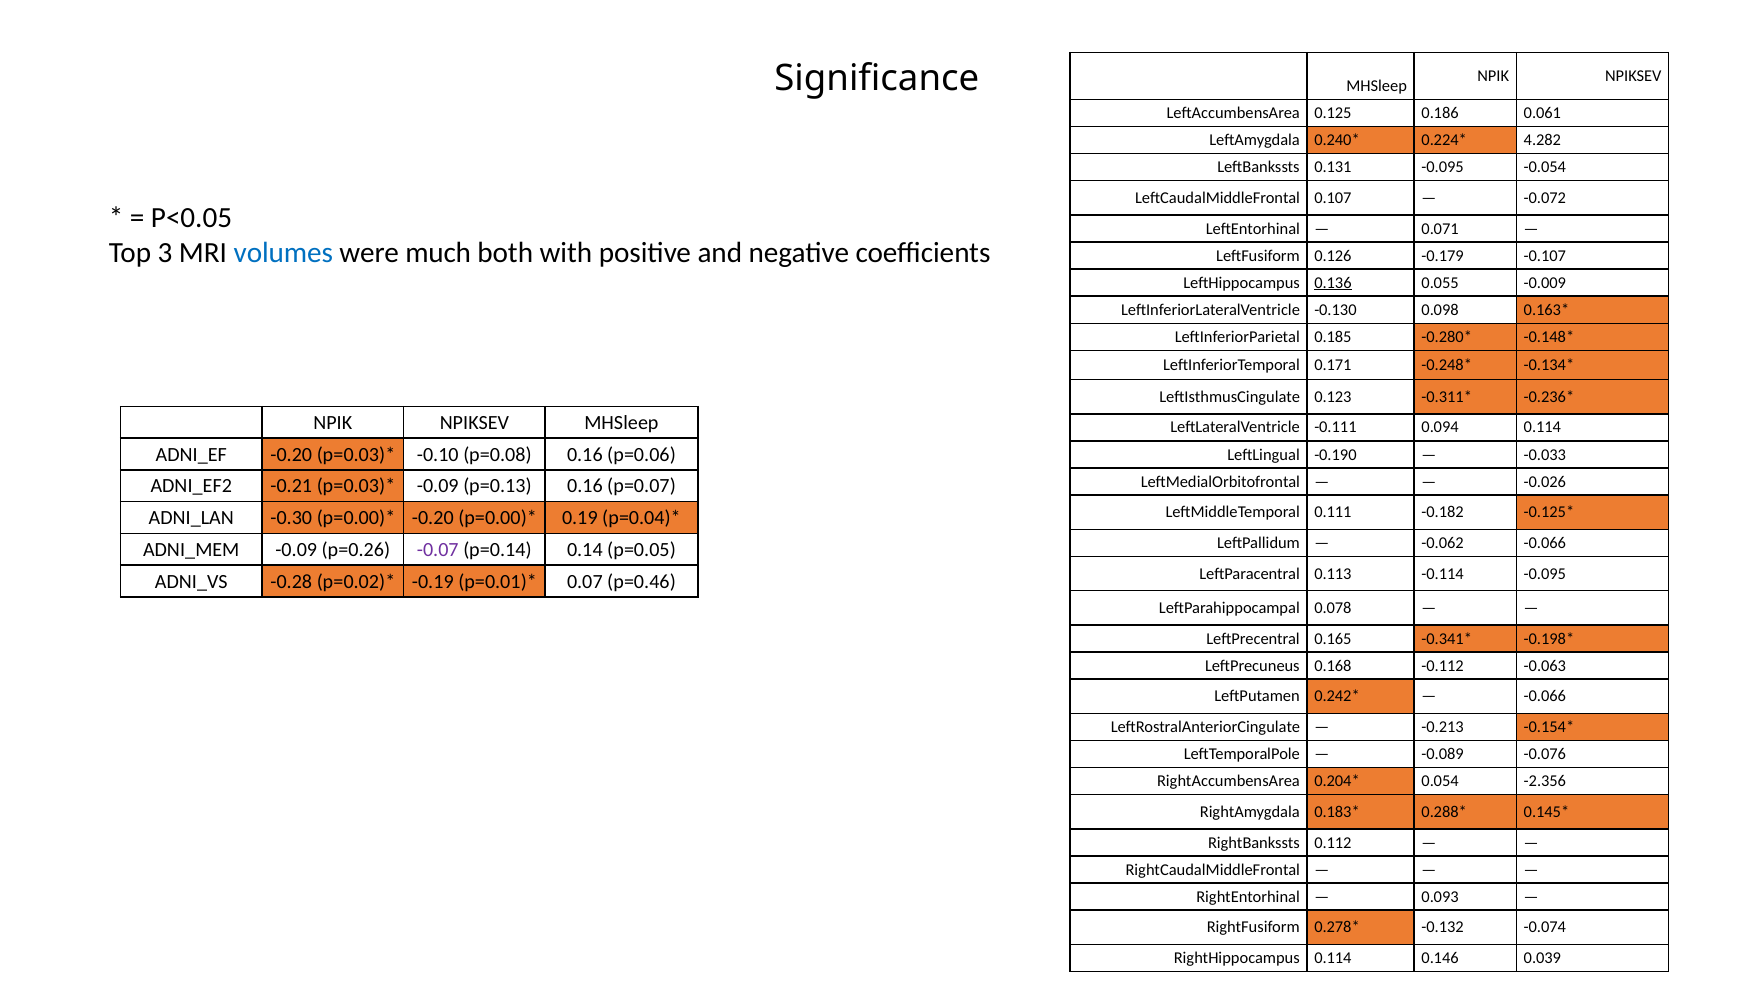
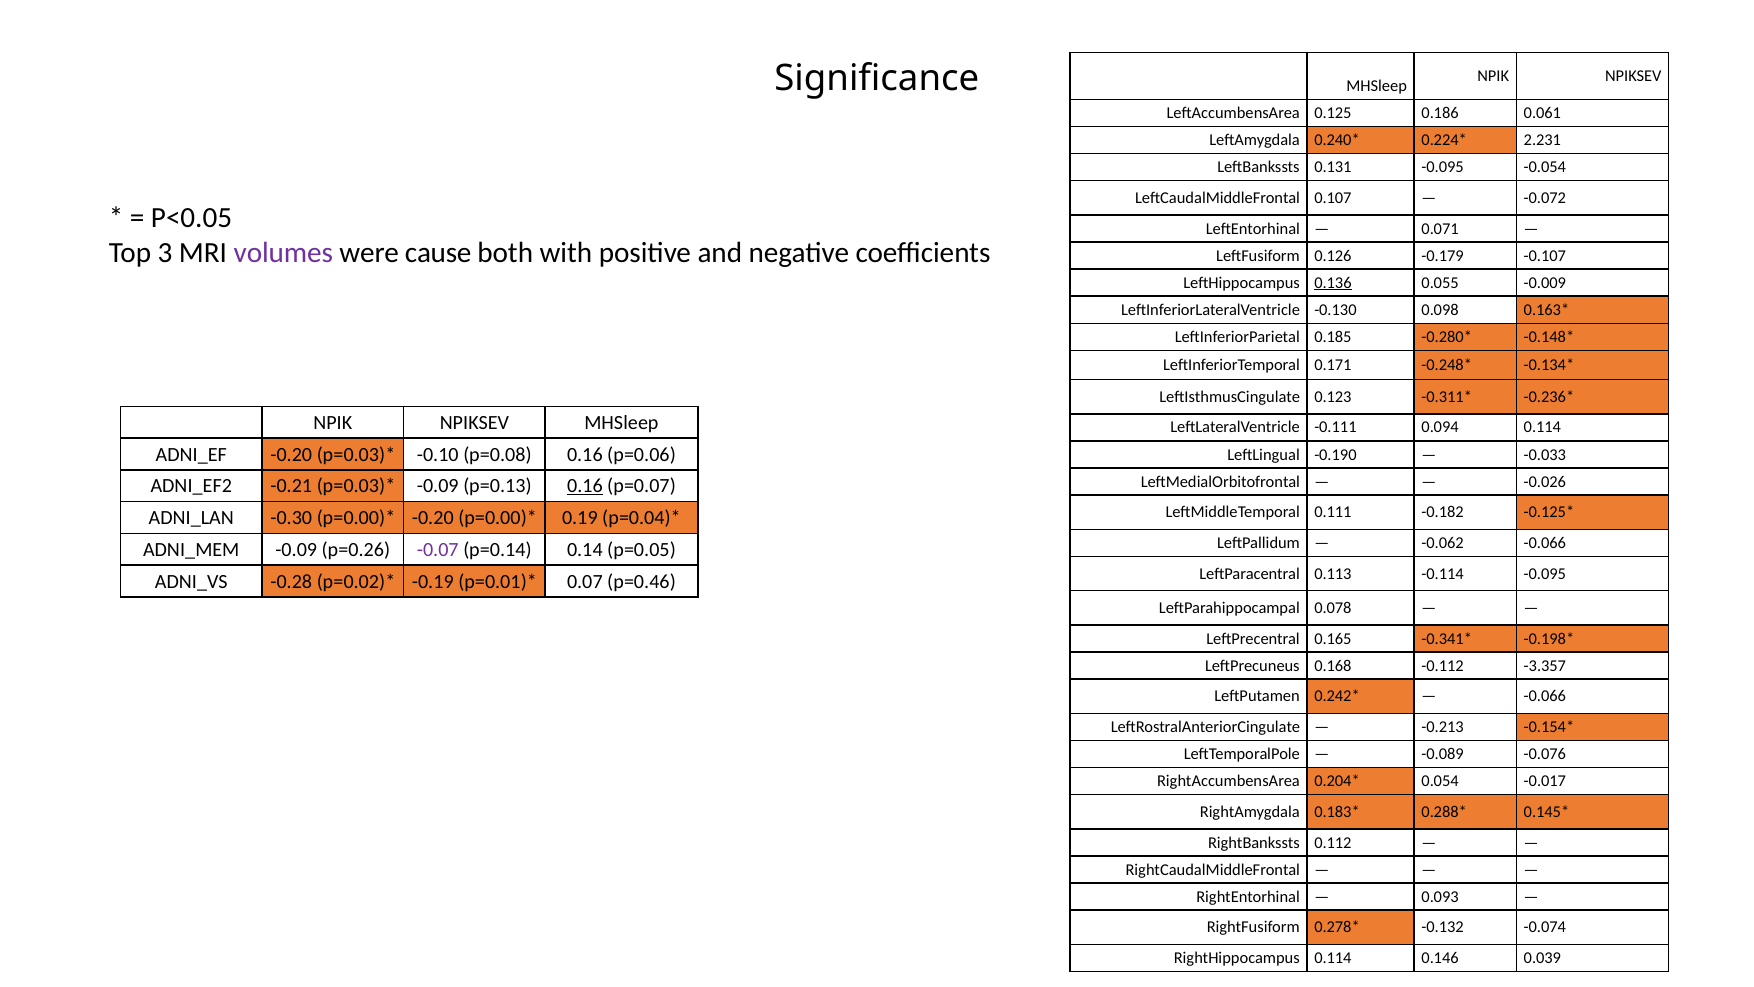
4.282: 4.282 -> 2.231
volumes colour: blue -> purple
much: much -> cause
0.16 at (585, 486) underline: none -> present
-0.063: -0.063 -> -3.357
-2.356: -2.356 -> -0.017
